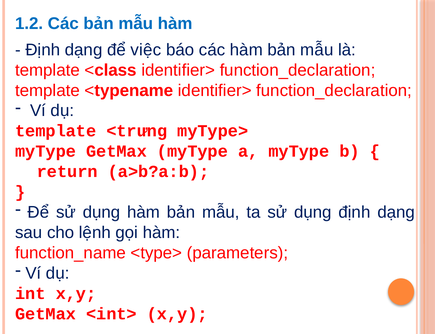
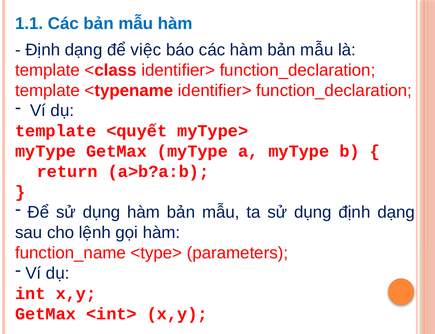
1.2: 1.2 -> 1.1
<trưng: <trưng -> <quyết
